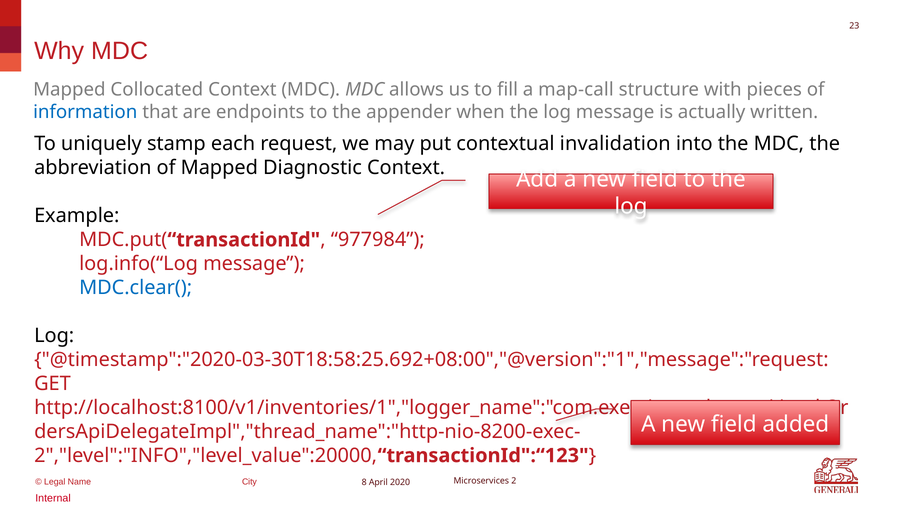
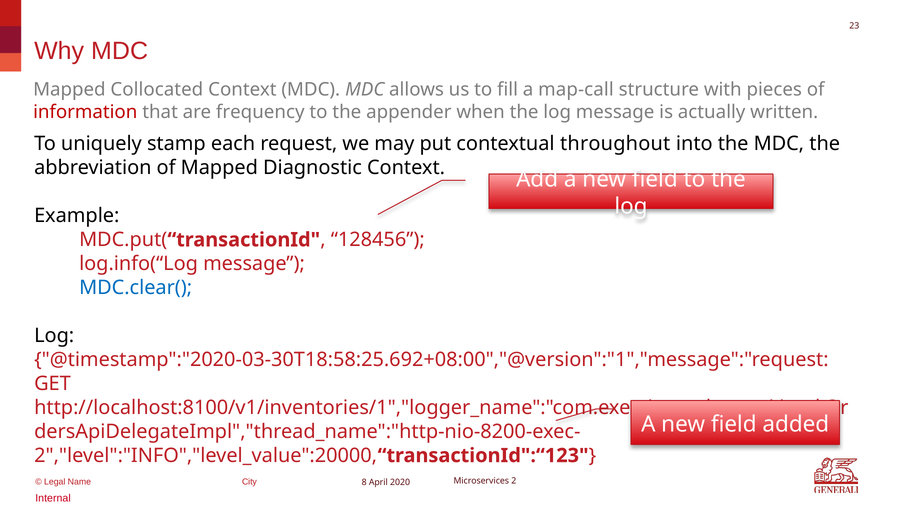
information colour: blue -> red
endpoints: endpoints -> frequency
invalidation: invalidation -> throughout
977984: 977984 -> 128456
